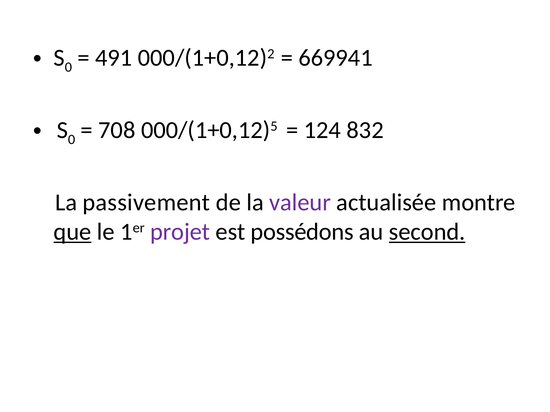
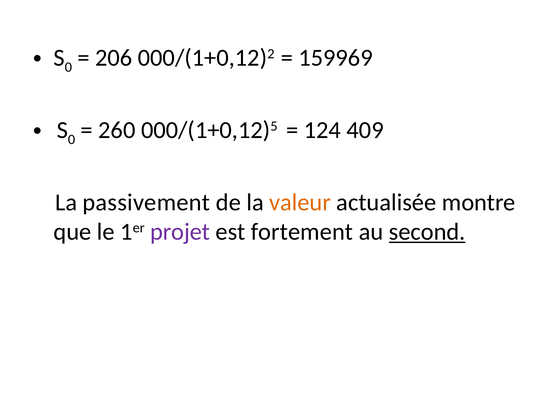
491: 491 -> 206
669941: 669941 -> 159969
708: 708 -> 260
832: 832 -> 409
valeur colour: purple -> orange
que underline: present -> none
possédons: possédons -> fortement
